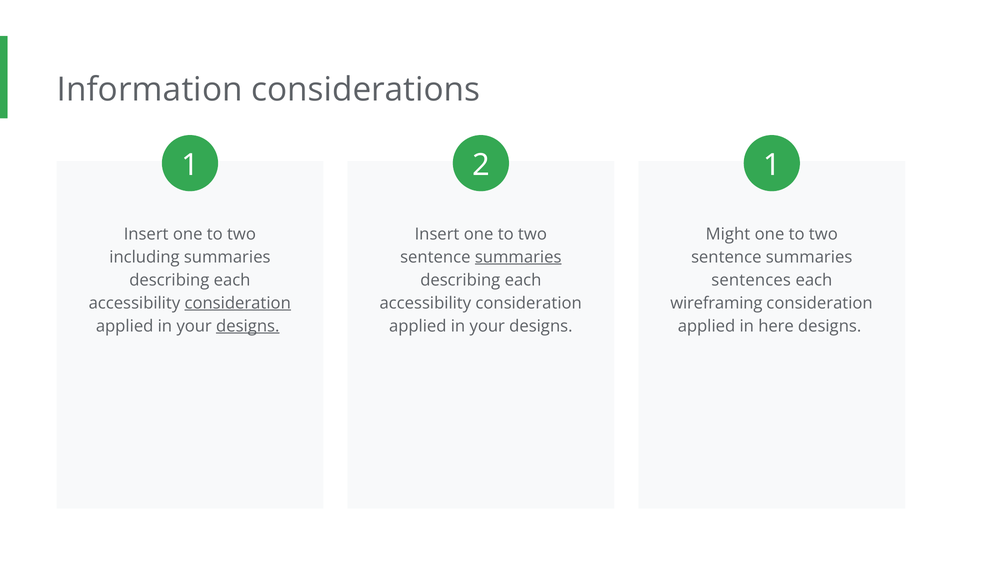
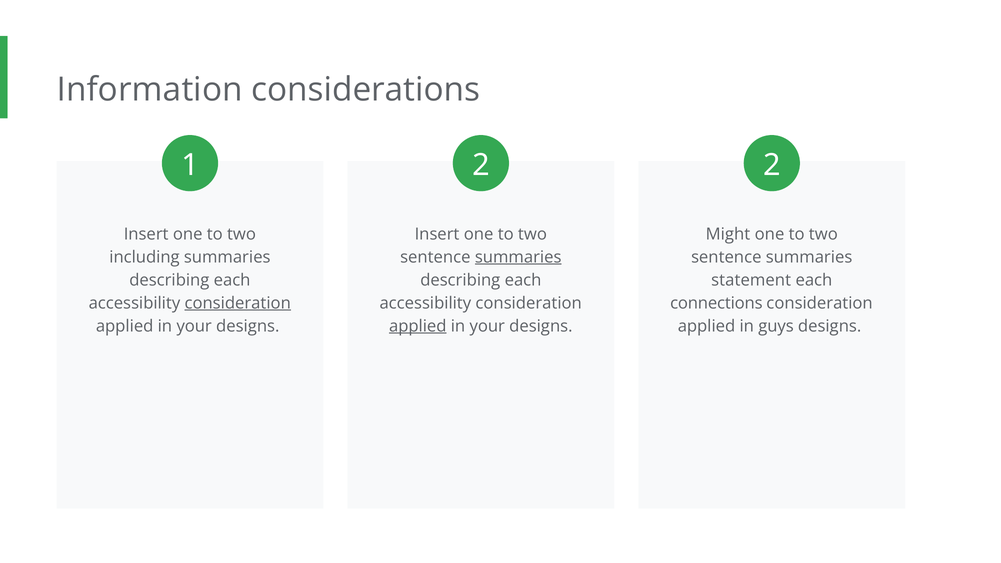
2 1: 1 -> 2
sentences: sentences -> statement
wireframing: wireframing -> connections
designs at (248, 326) underline: present -> none
applied at (418, 326) underline: none -> present
here: here -> guys
